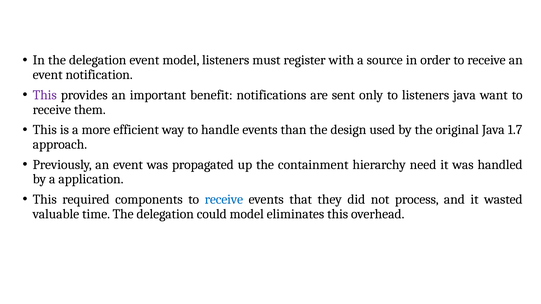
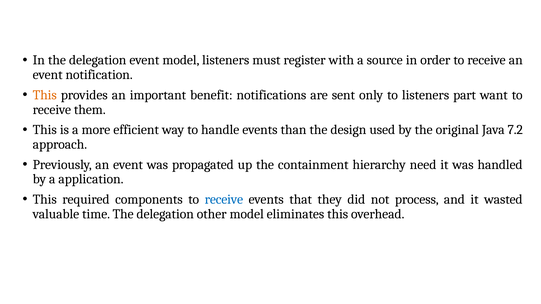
This at (45, 95) colour: purple -> orange
listeners java: java -> part
1.7: 1.7 -> 7.2
could: could -> other
